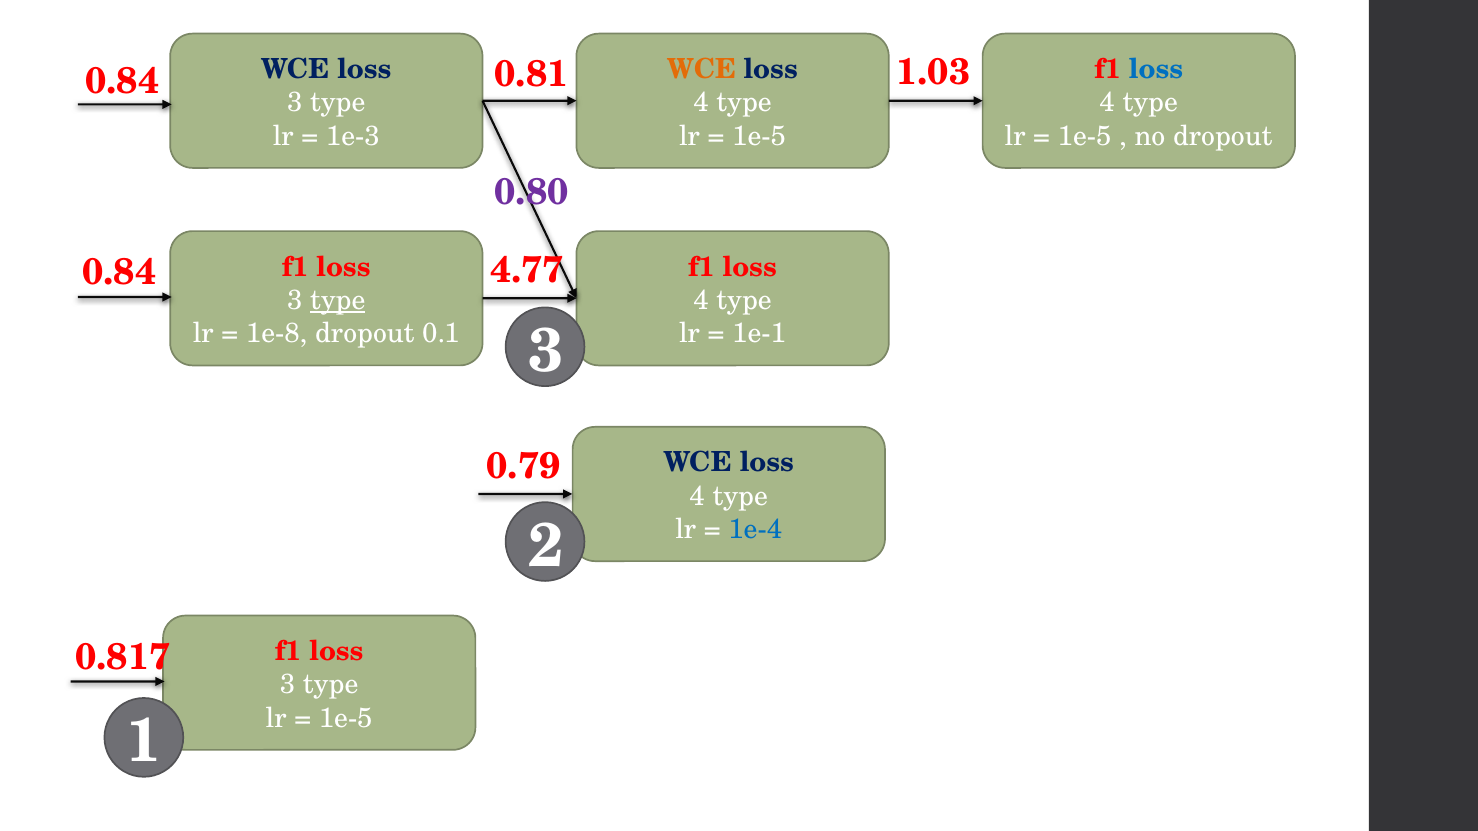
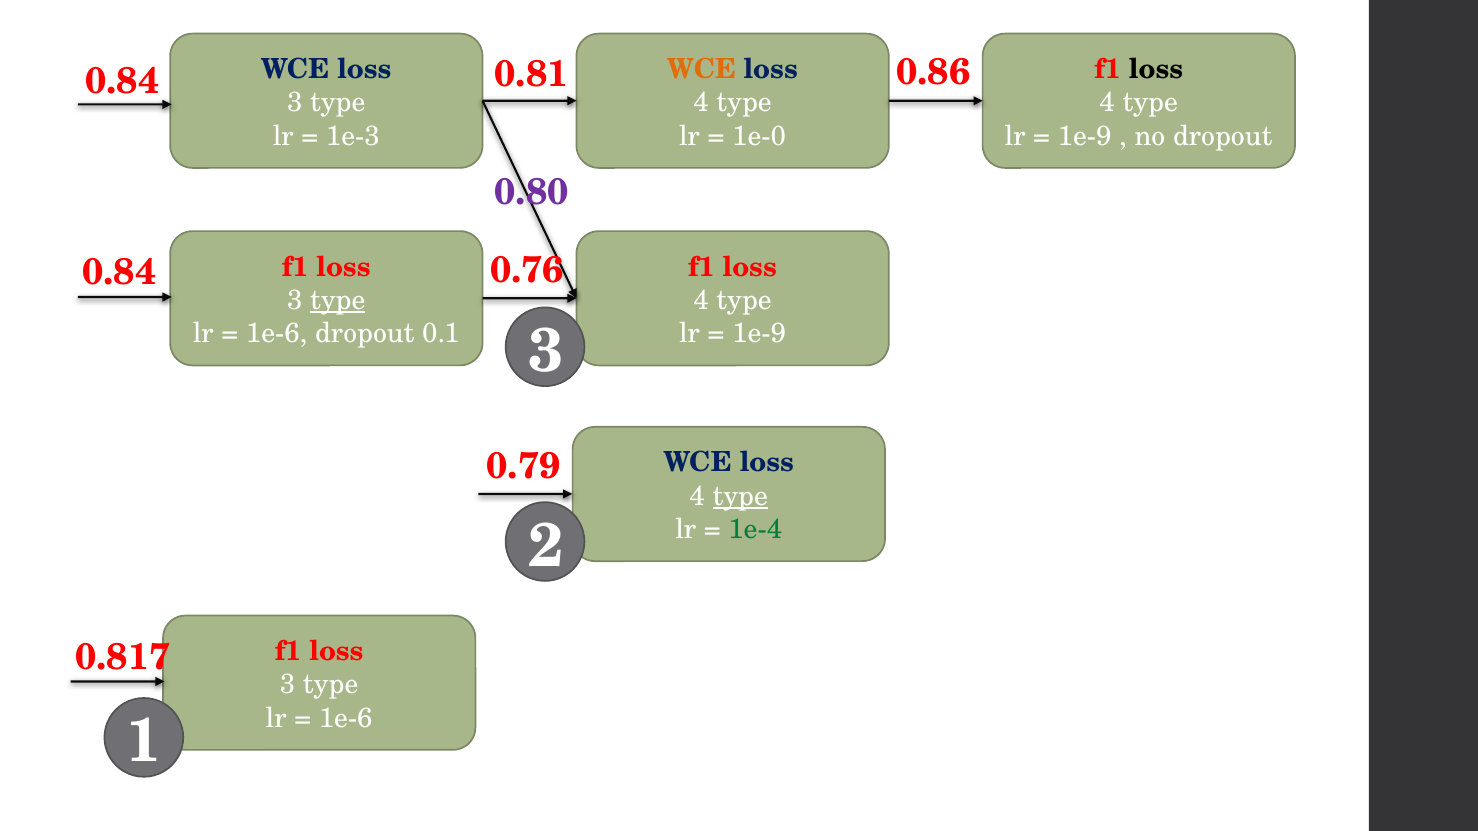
1.03: 1.03 -> 0.86
loss at (1156, 69) colour: blue -> black
1e-5 at (759, 136): 1e-5 -> 1e-0
1e-5 at (1085, 136): 1e-5 -> 1e-9
4.77: 4.77 -> 0.76
1e-8 at (277, 334): 1e-8 -> 1e-6
1e-1 at (759, 334): 1e-1 -> 1e-9
type at (740, 496) underline: none -> present
1e-4 colour: blue -> green
1e-5 at (346, 718): 1e-5 -> 1e-6
